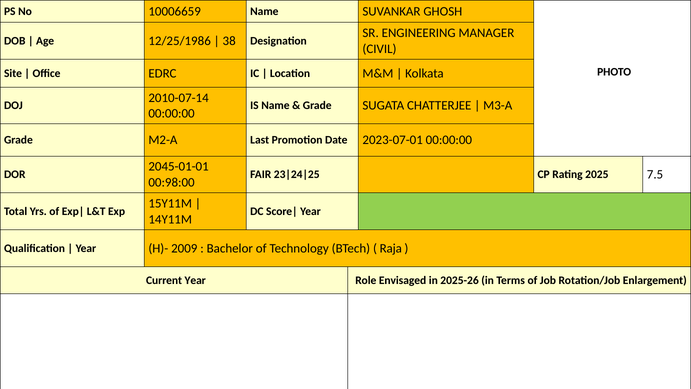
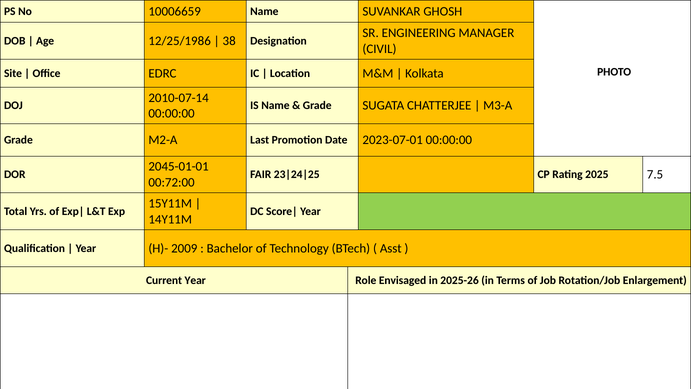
00:98:00: 00:98:00 -> 00:72:00
Raja: Raja -> Asst
